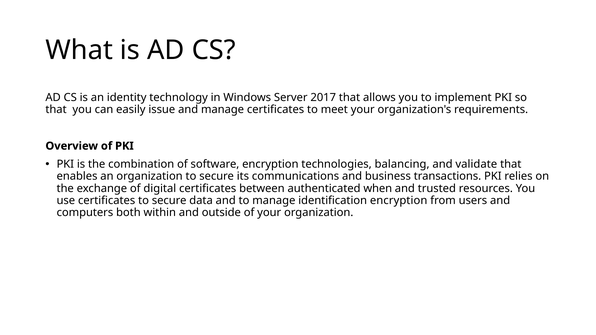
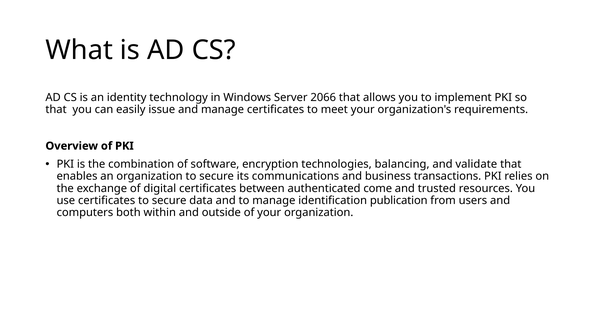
2017: 2017 -> 2066
when: when -> come
identification encryption: encryption -> publication
